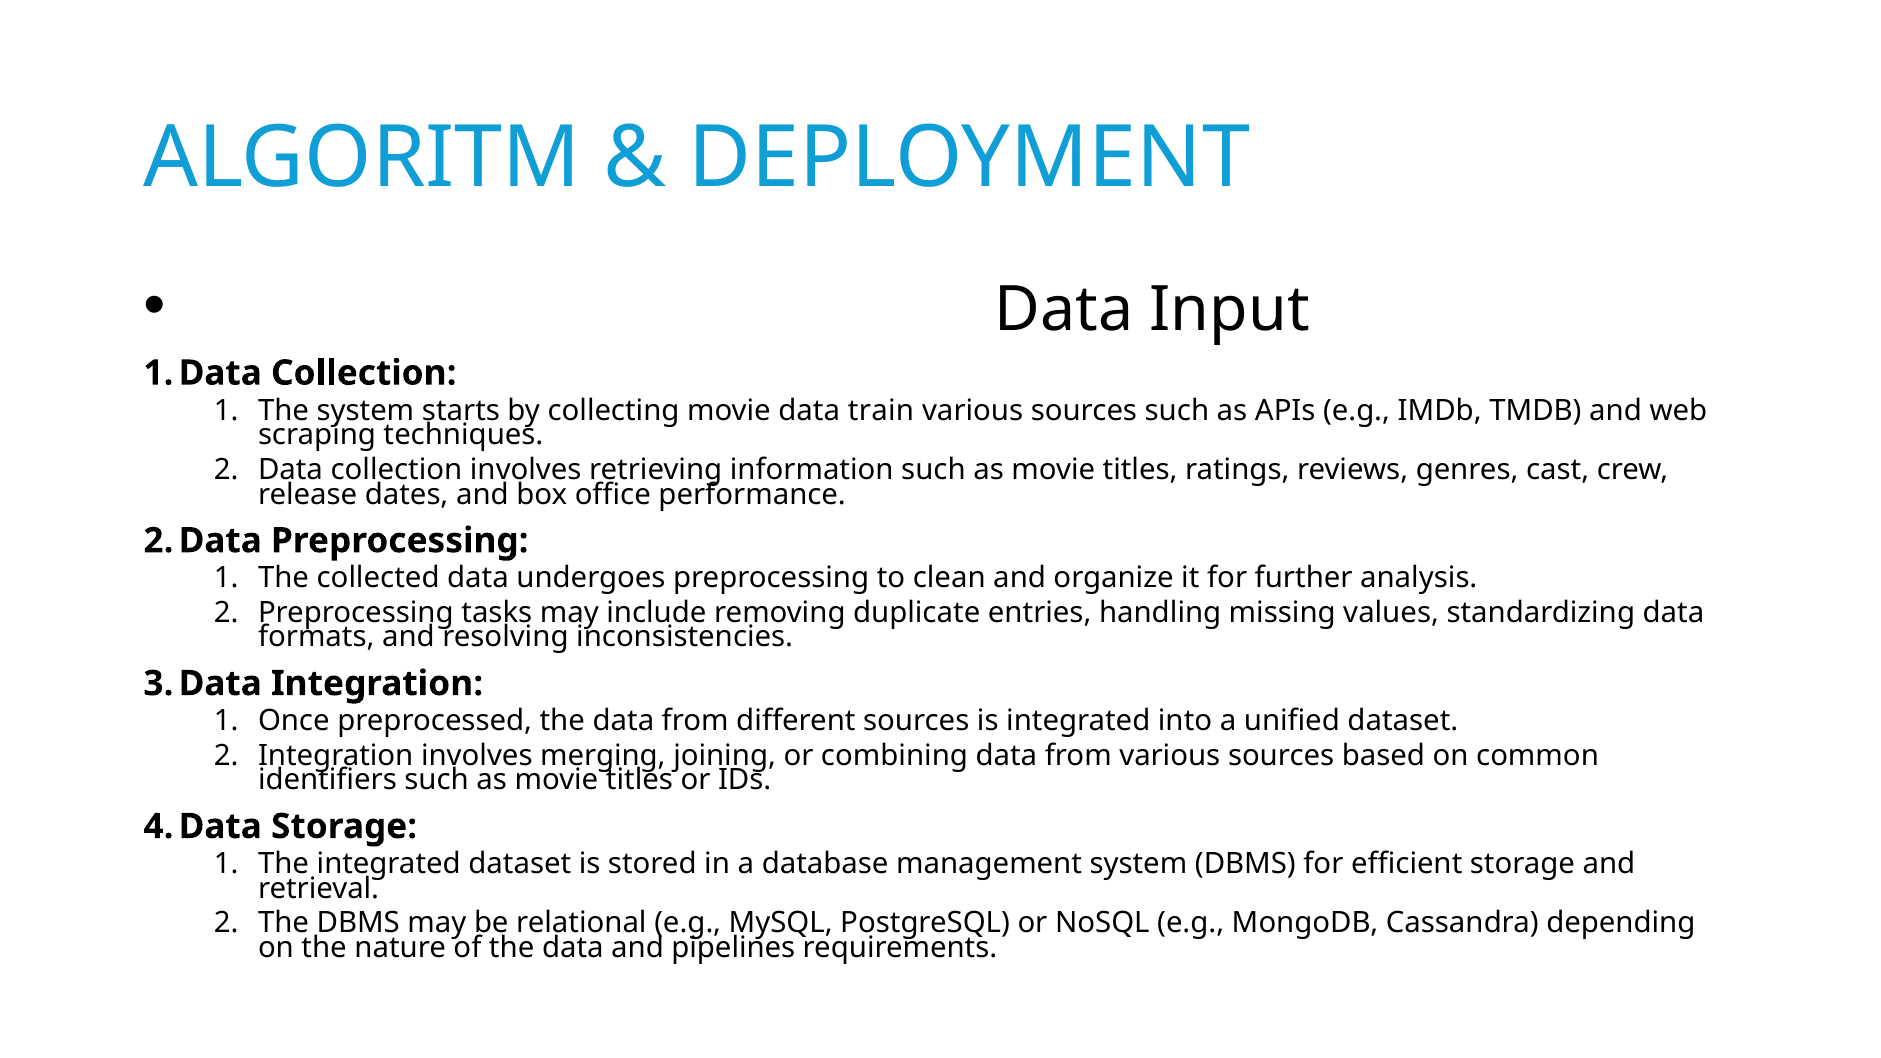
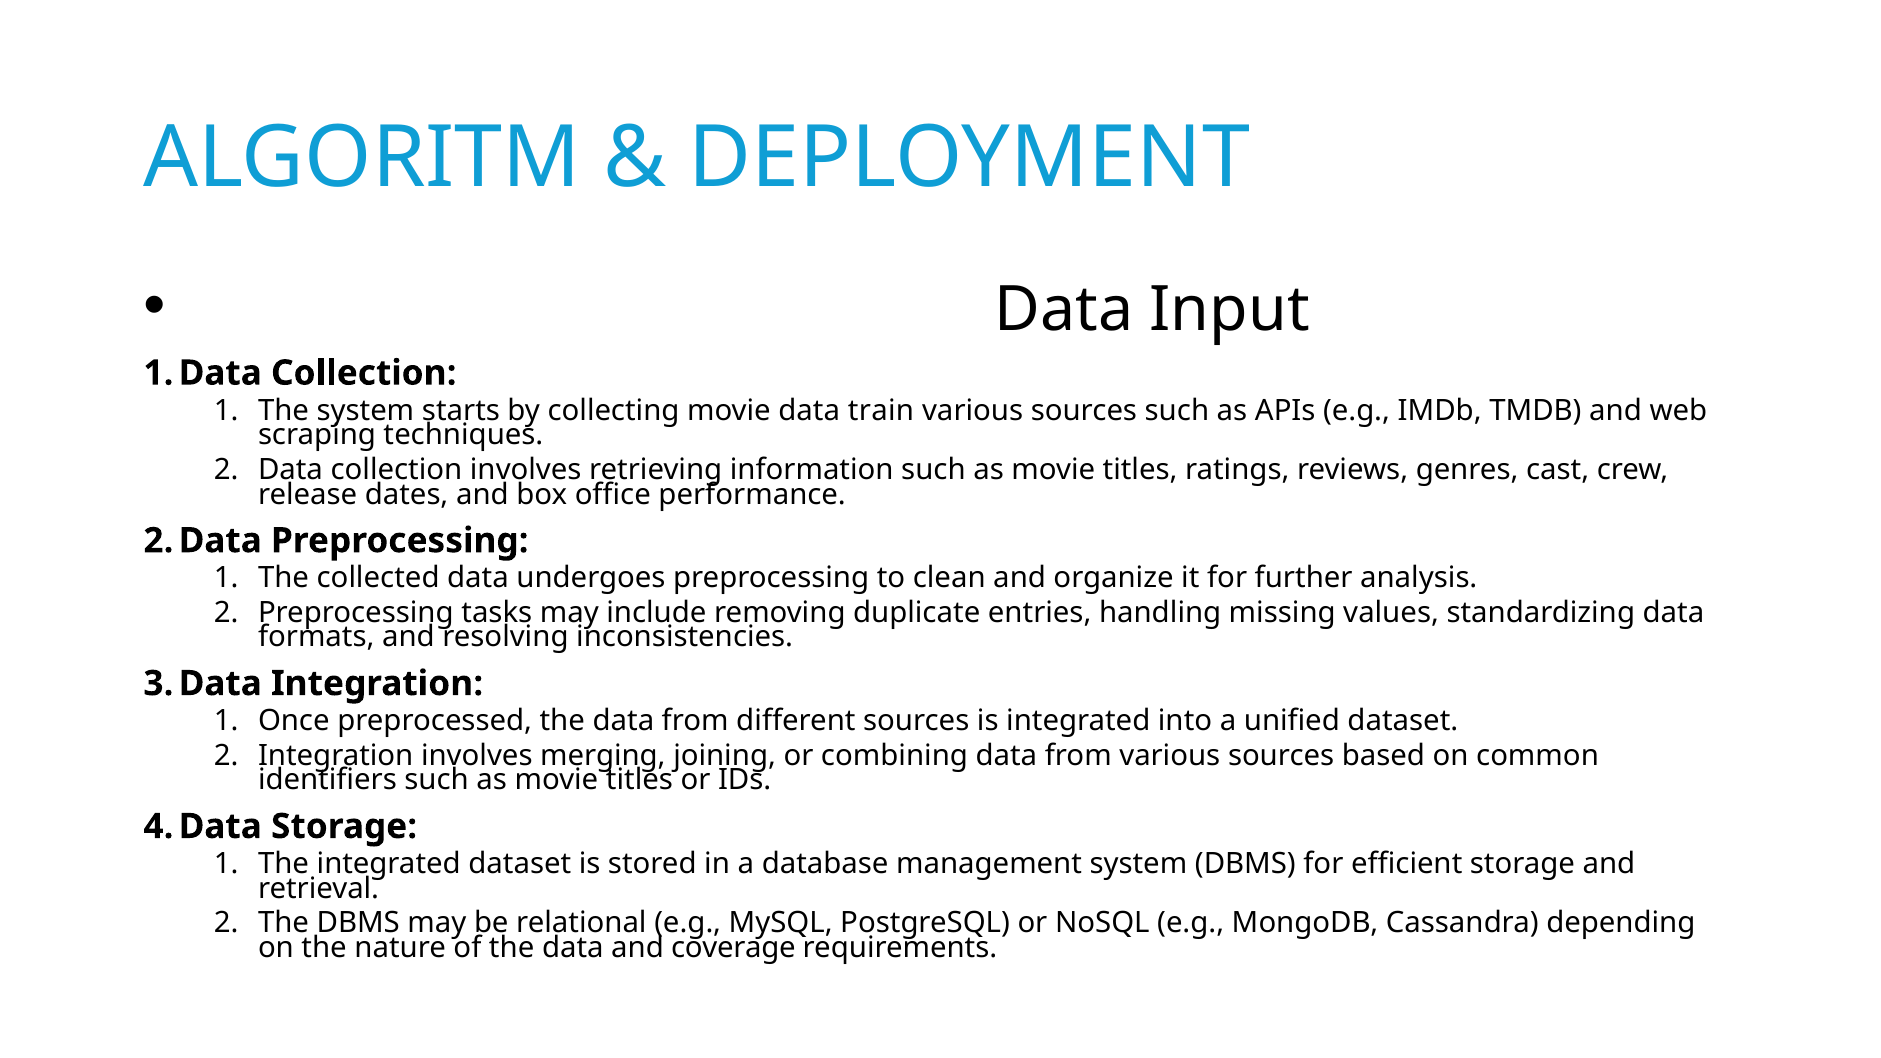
pipelines: pipelines -> coverage
